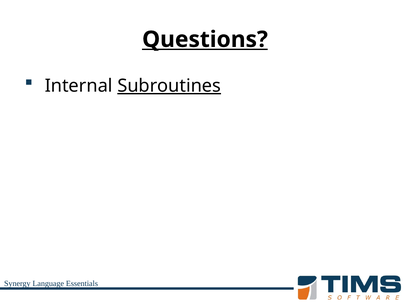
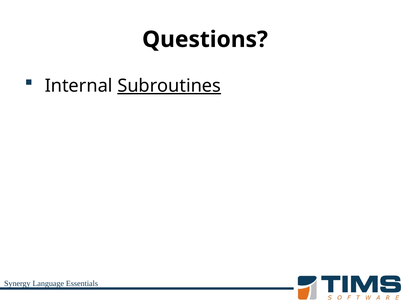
Questions underline: present -> none
